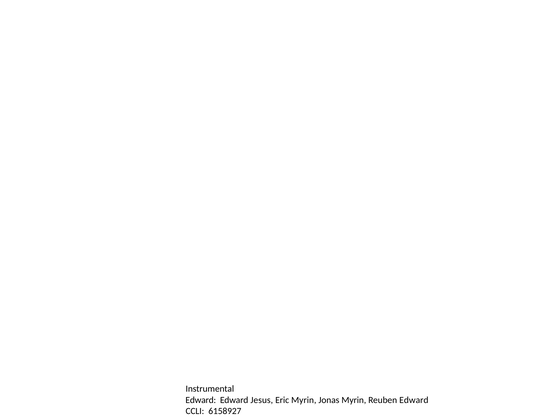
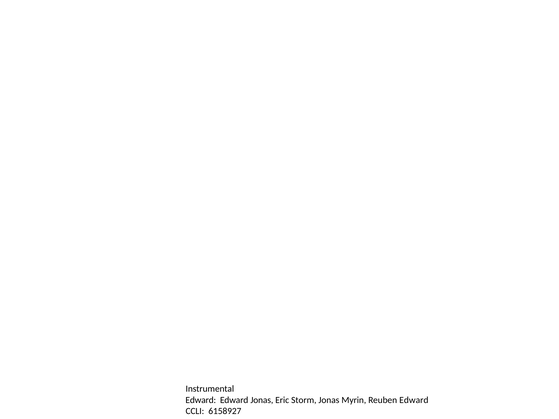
Edward Jesus: Jesus -> Jonas
Eric Myrin: Myrin -> Storm
